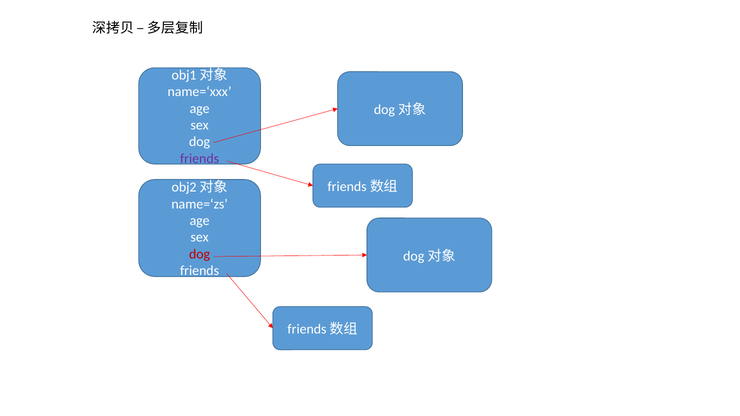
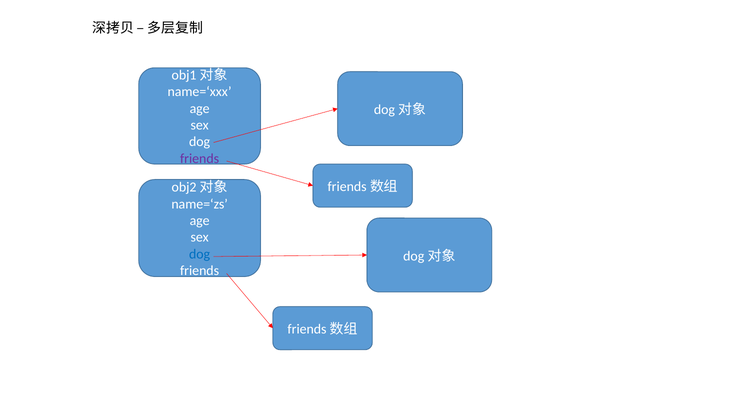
dog at (200, 254) colour: red -> blue
